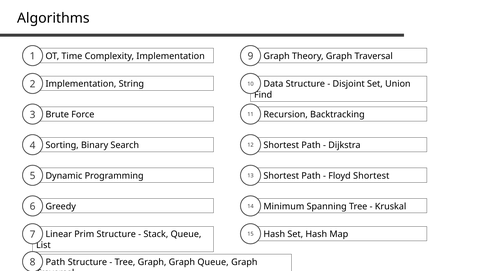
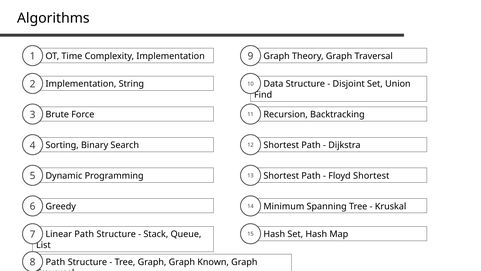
Linear Prim: Prim -> Path
Graph Queue: Queue -> Known
